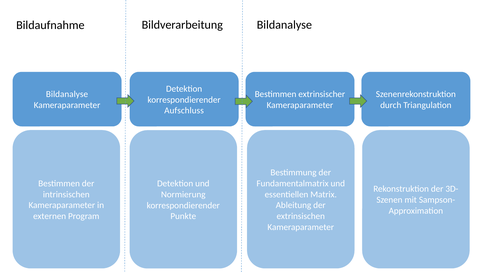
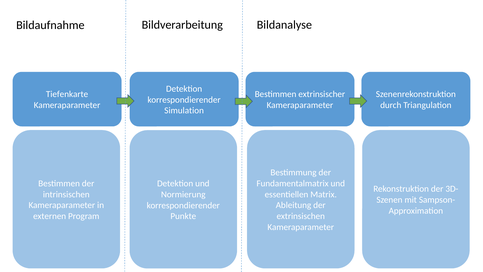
Bildanalyse at (67, 94): Bildanalyse -> Tiefenkarte
Aufschluss: Aufschluss -> Simulation
